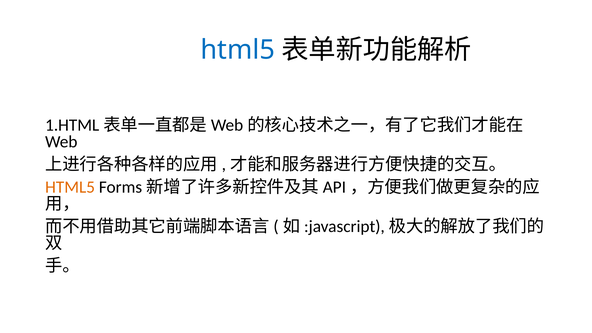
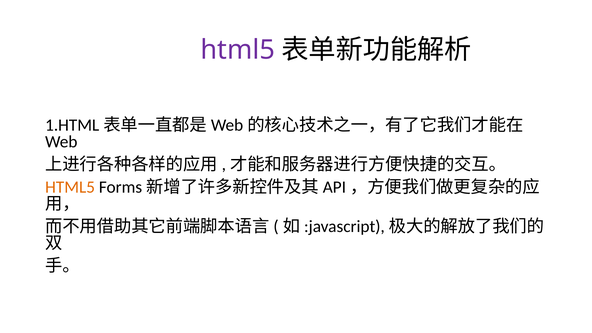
html5 at (238, 50) colour: blue -> purple
